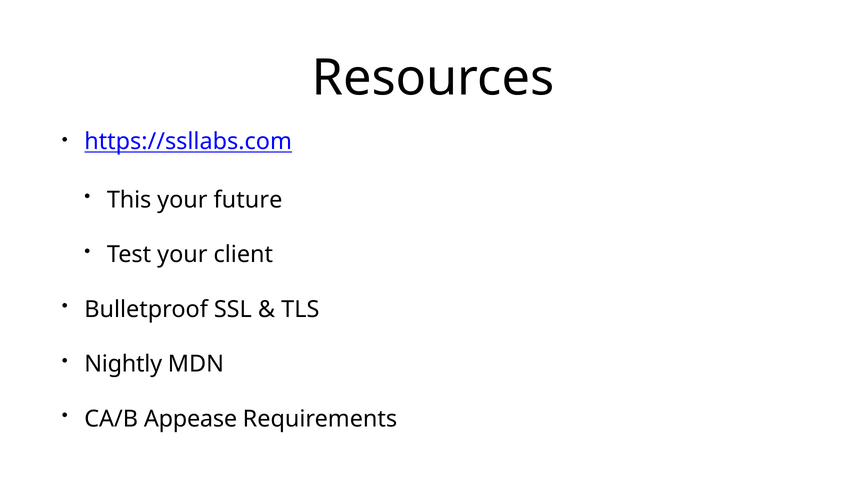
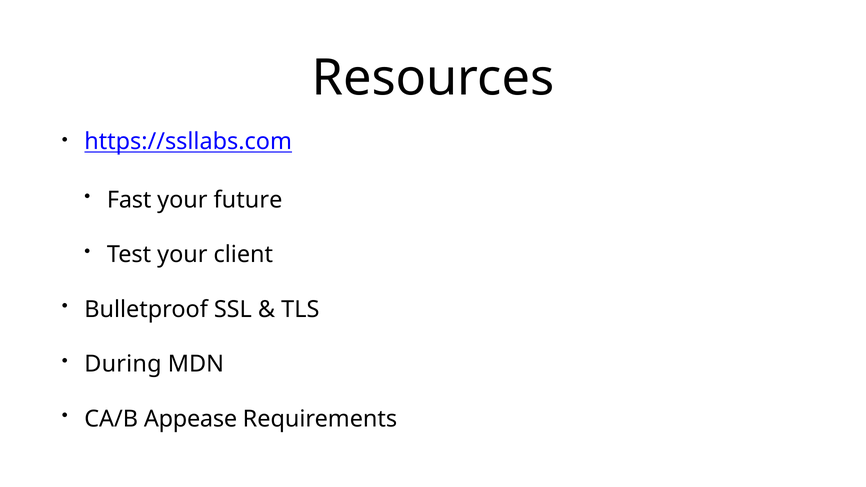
This: This -> Fast
Nightly: Nightly -> During
